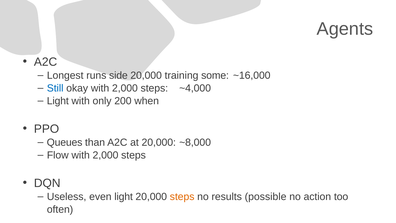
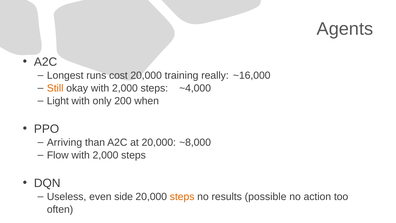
side: side -> cost
some: some -> really
Still colour: blue -> orange
Queues: Queues -> Arriving
even light: light -> side
